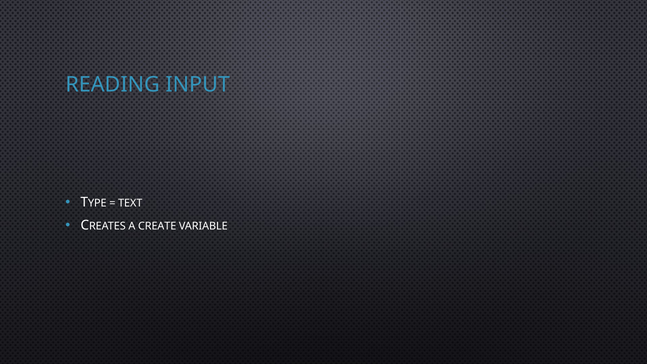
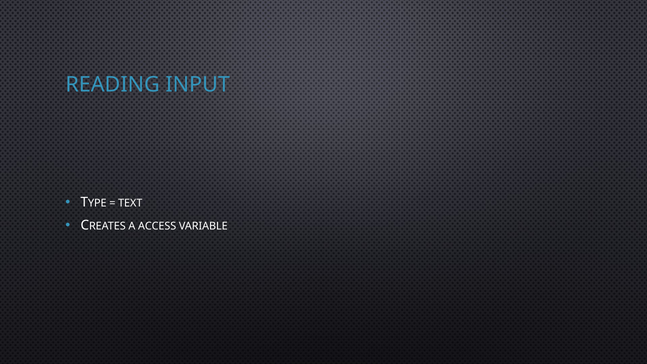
CREATE: CREATE -> ACCESS
